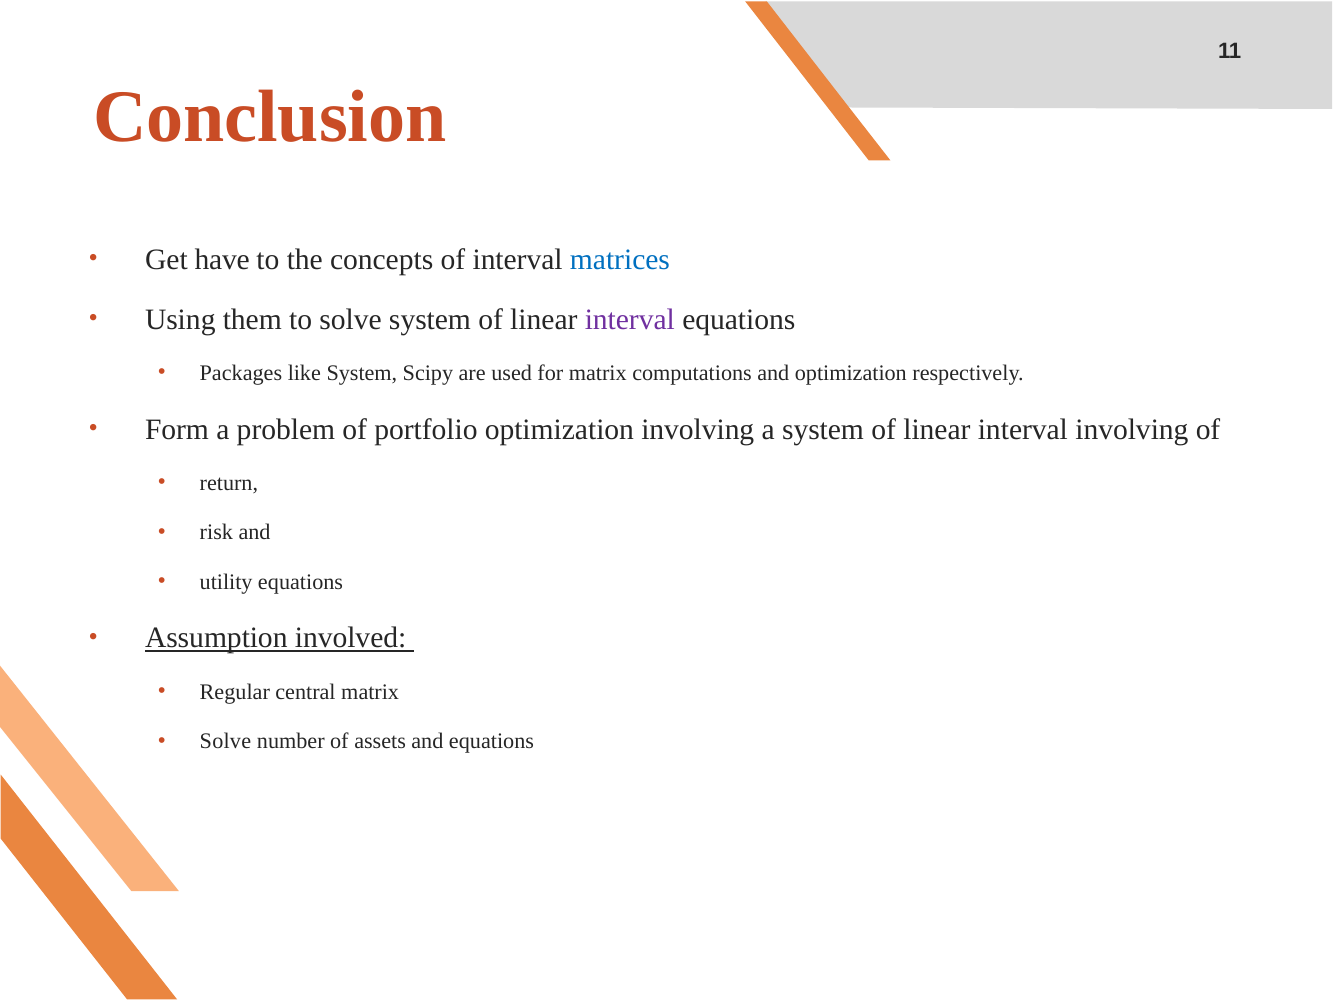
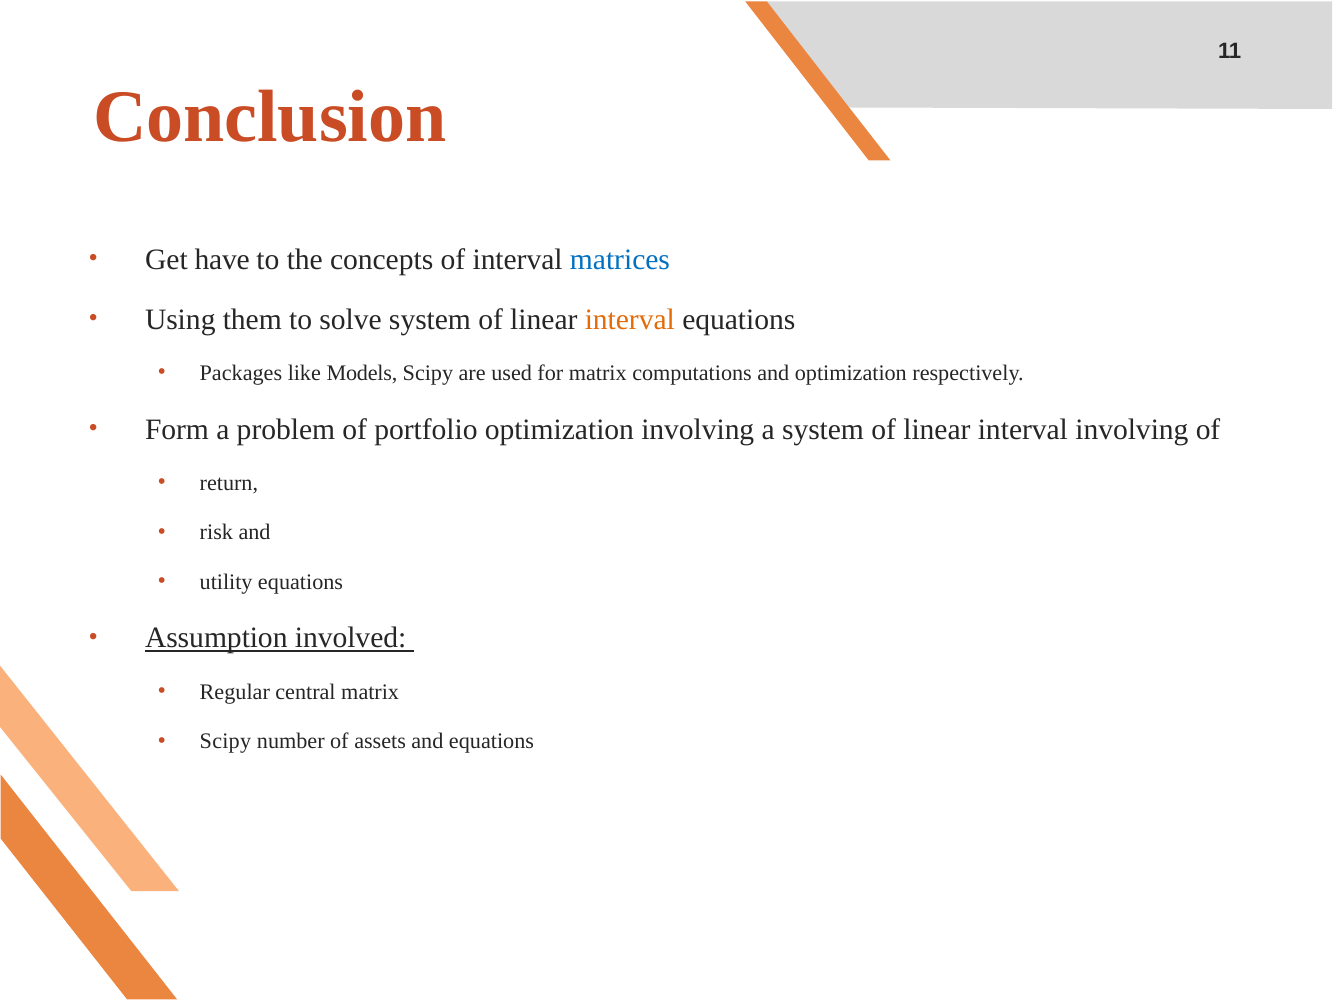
interval at (630, 320) colour: purple -> orange
like System: System -> Models
Solve at (225, 741): Solve -> Scipy
